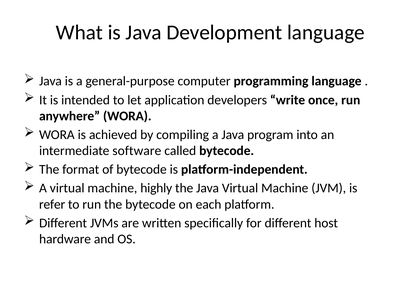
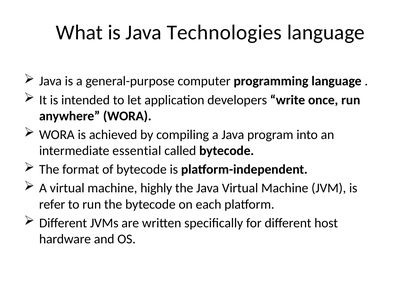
Development: Development -> Technologies
software: software -> essential
